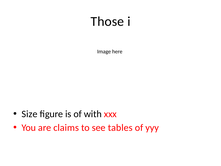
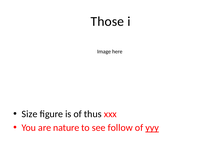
with: with -> thus
claims: claims -> nature
tables: tables -> follow
yyy underline: none -> present
